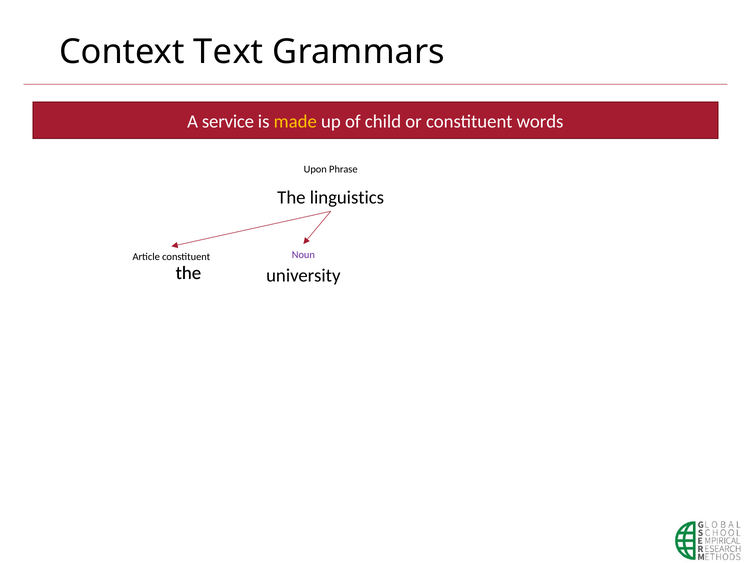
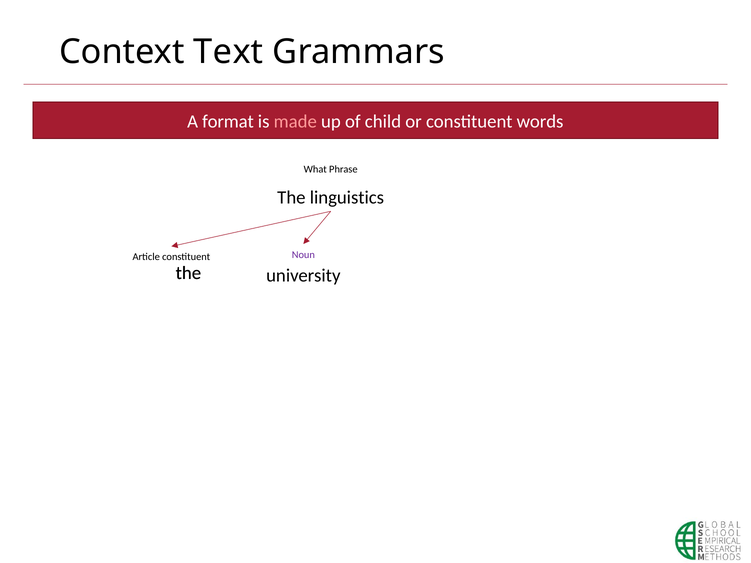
service: service -> format
made colour: yellow -> pink
Upon: Upon -> What
